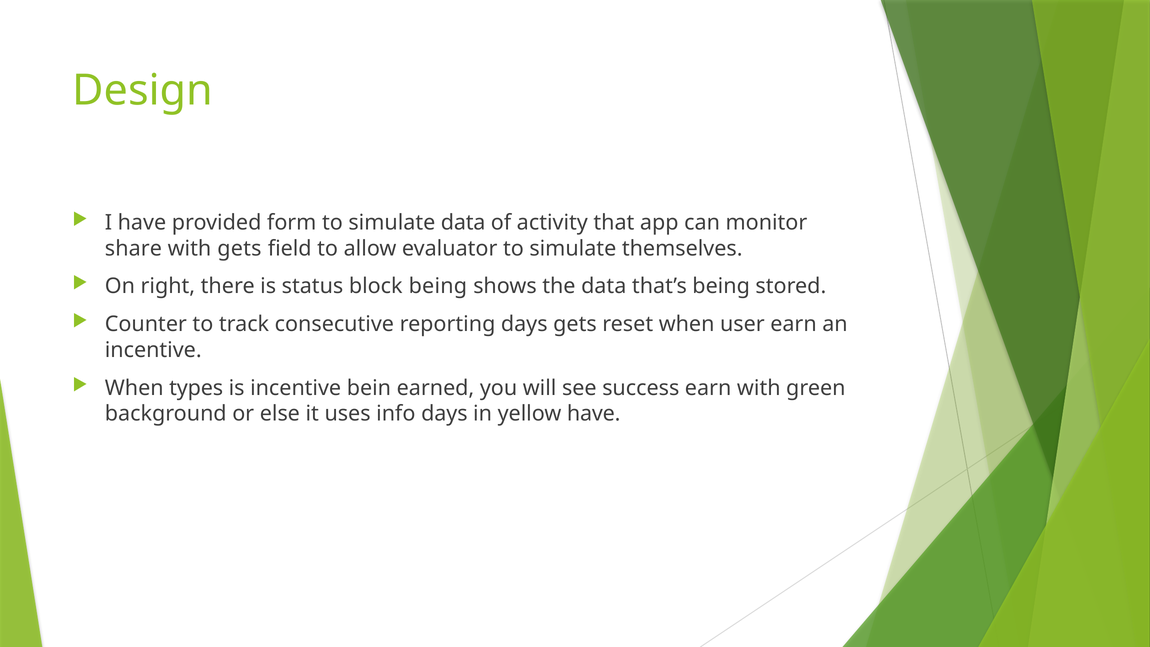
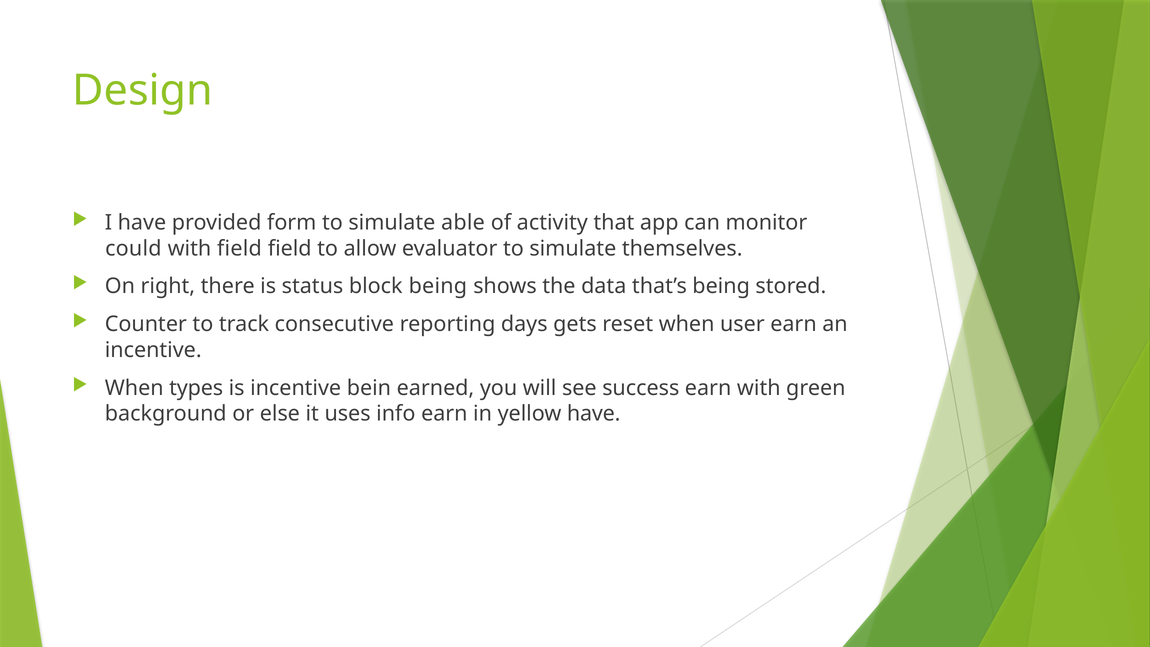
simulate data: data -> able
share: share -> could
with gets: gets -> field
info days: days -> earn
